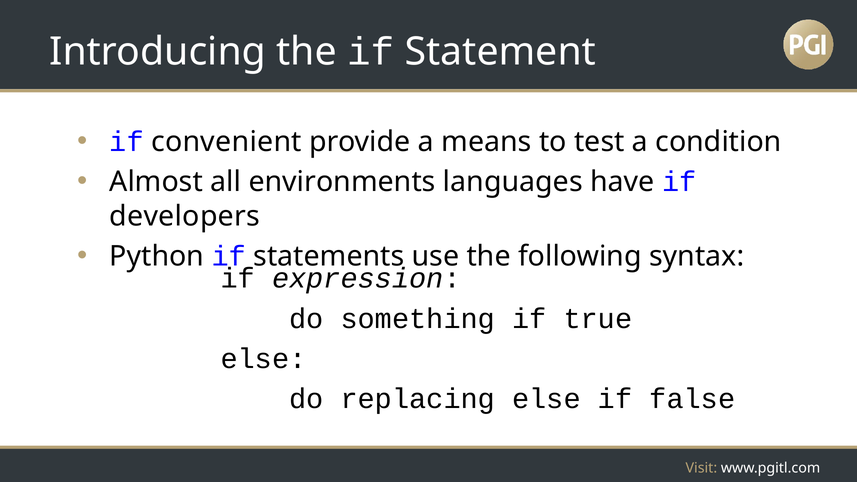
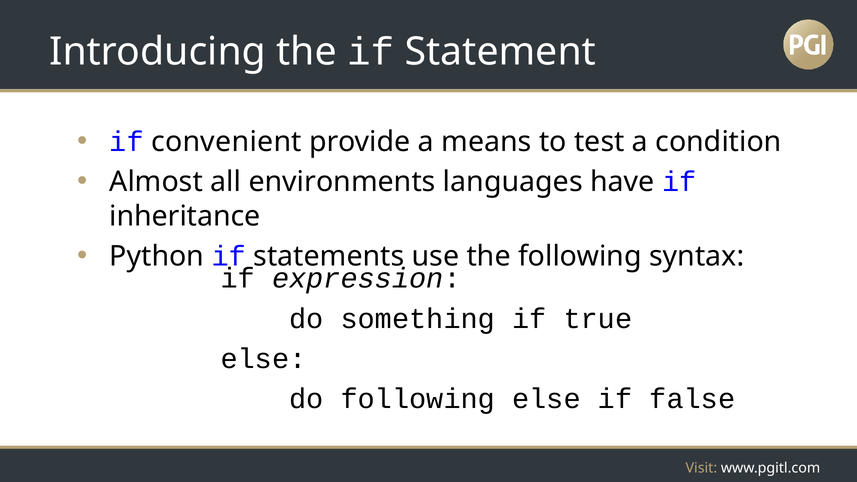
developers: developers -> inheritance
do replacing: replacing -> following
